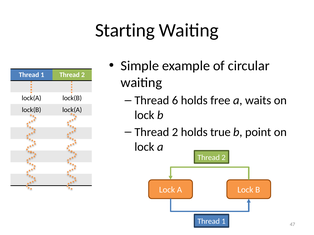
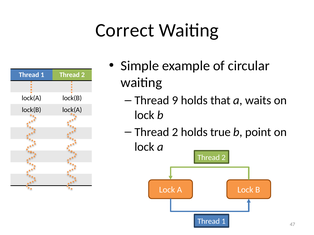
Starting: Starting -> Correct
6: 6 -> 9
free: free -> that
